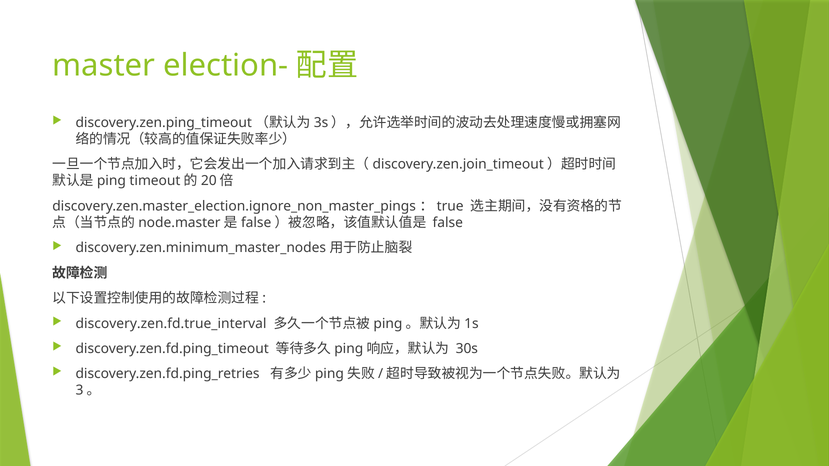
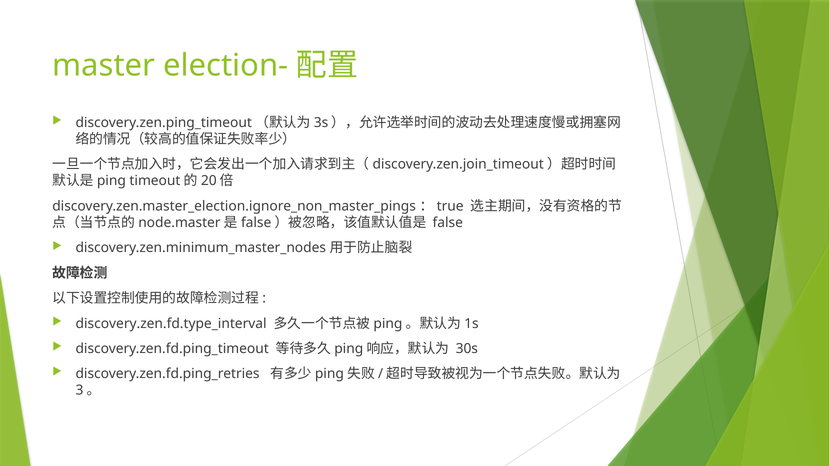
discovery.zen.fd.true_interval: discovery.zen.fd.true_interval -> discovery.zen.fd.type_interval
